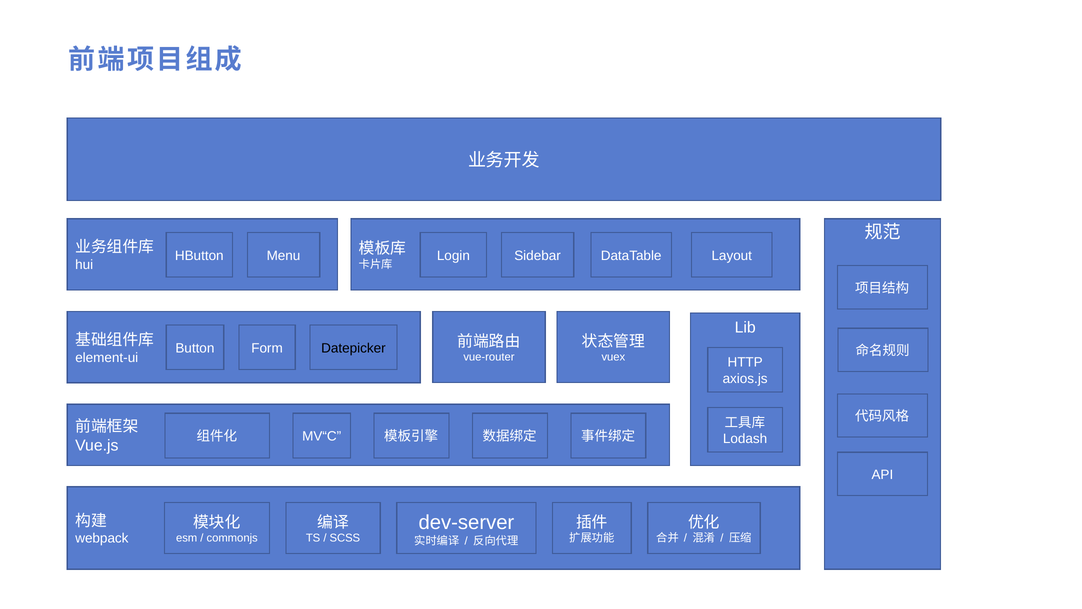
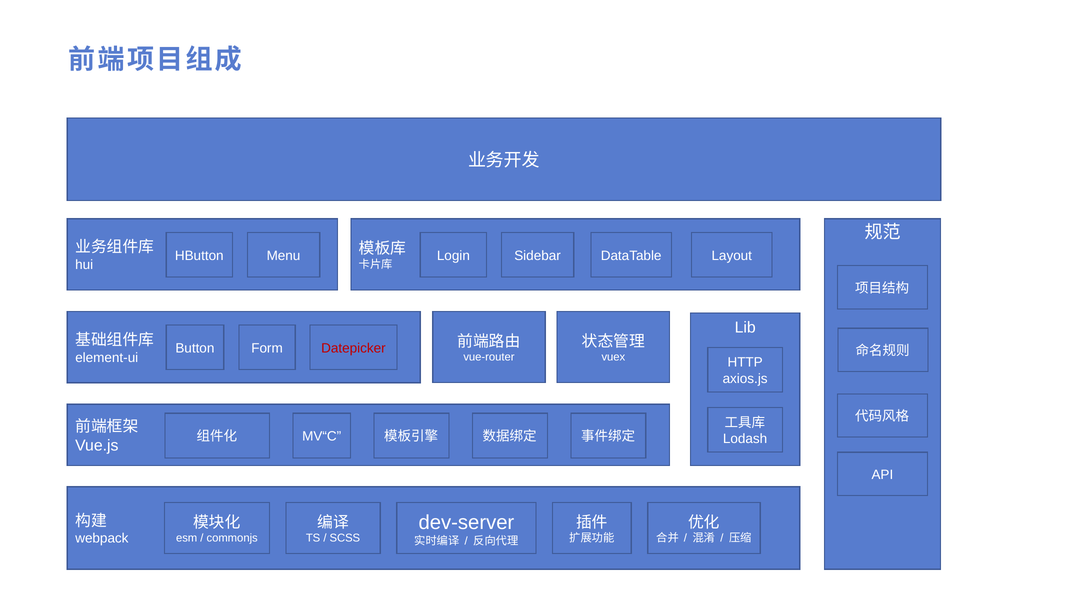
Datepicker colour: black -> red
